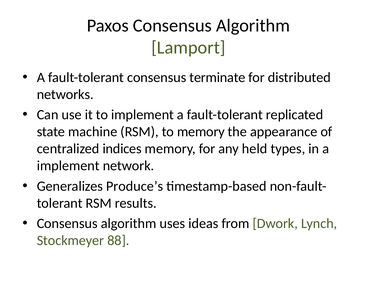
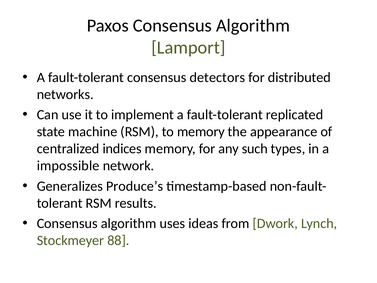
terminate: terminate -> detectors
held: held -> such
implement at (68, 166): implement -> impossible
